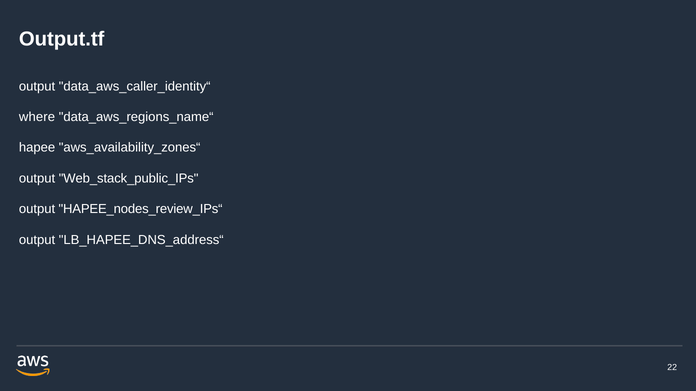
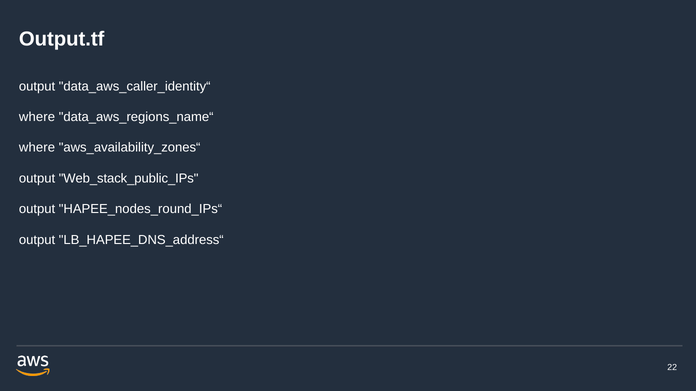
hapee at (37, 148): hapee -> where
HAPEE_nodes_review_IPs“: HAPEE_nodes_review_IPs“ -> HAPEE_nodes_round_IPs“
